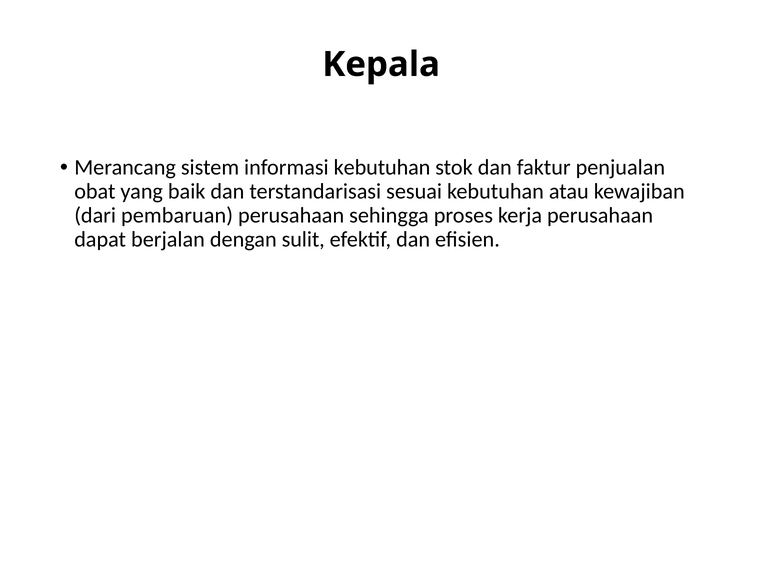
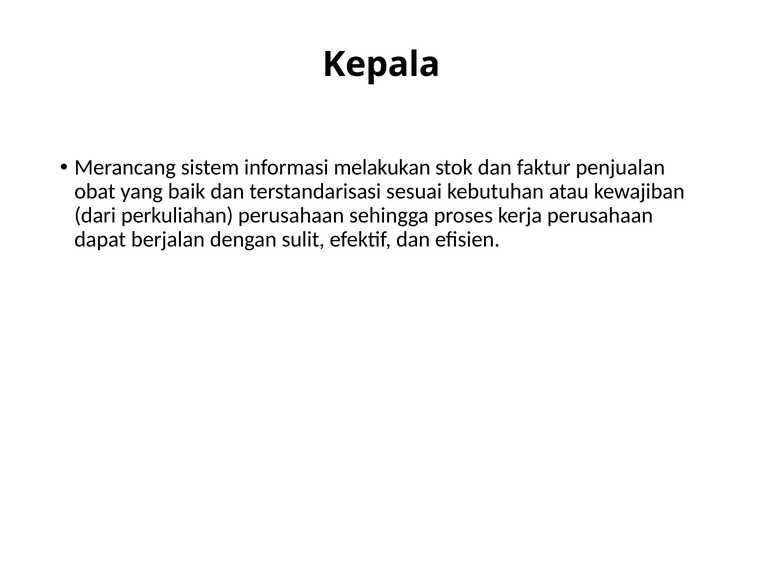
informasi kebutuhan: kebutuhan -> melakukan
pembaruan: pembaruan -> perkuliahan
